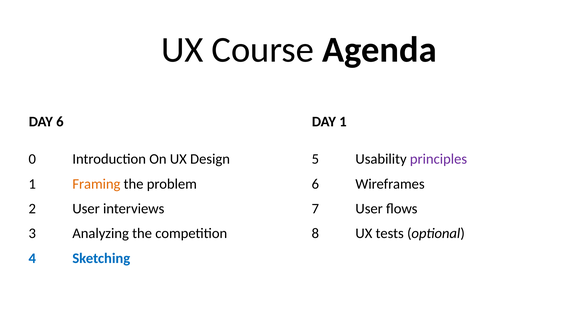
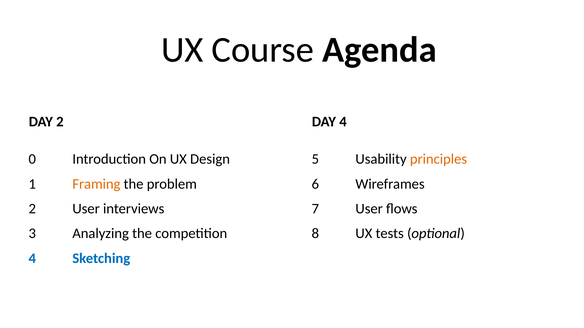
DAY 6: 6 -> 2
DAY 1: 1 -> 4
principles colour: purple -> orange
